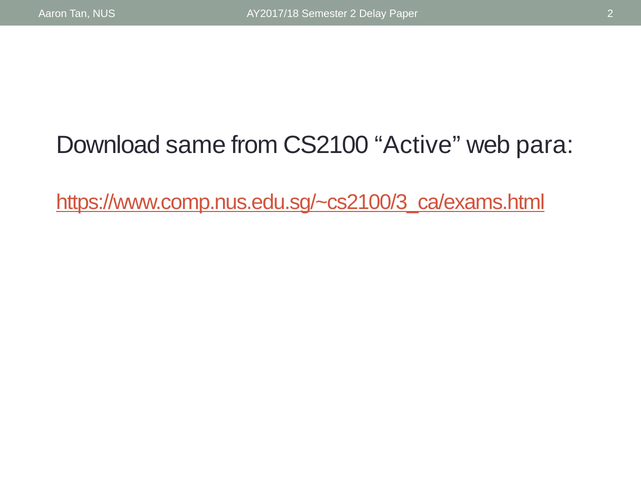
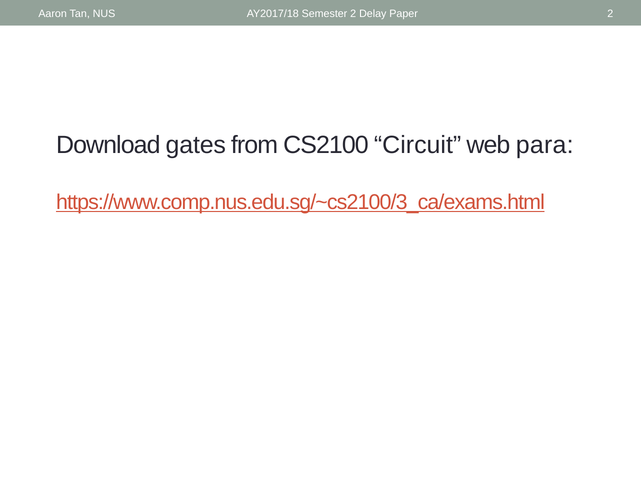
same: same -> gates
Active: Active -> Circuit
